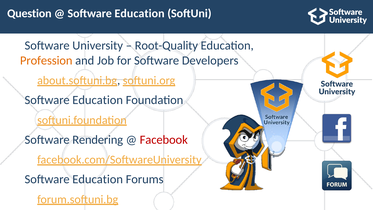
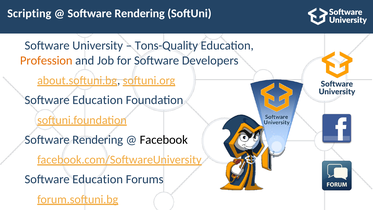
Question: Question -> Scripting
Software Education: Education -> Rendering
Root-Quality: Root-Quality -> Tons-Quality
Facebook colour: red -> black
